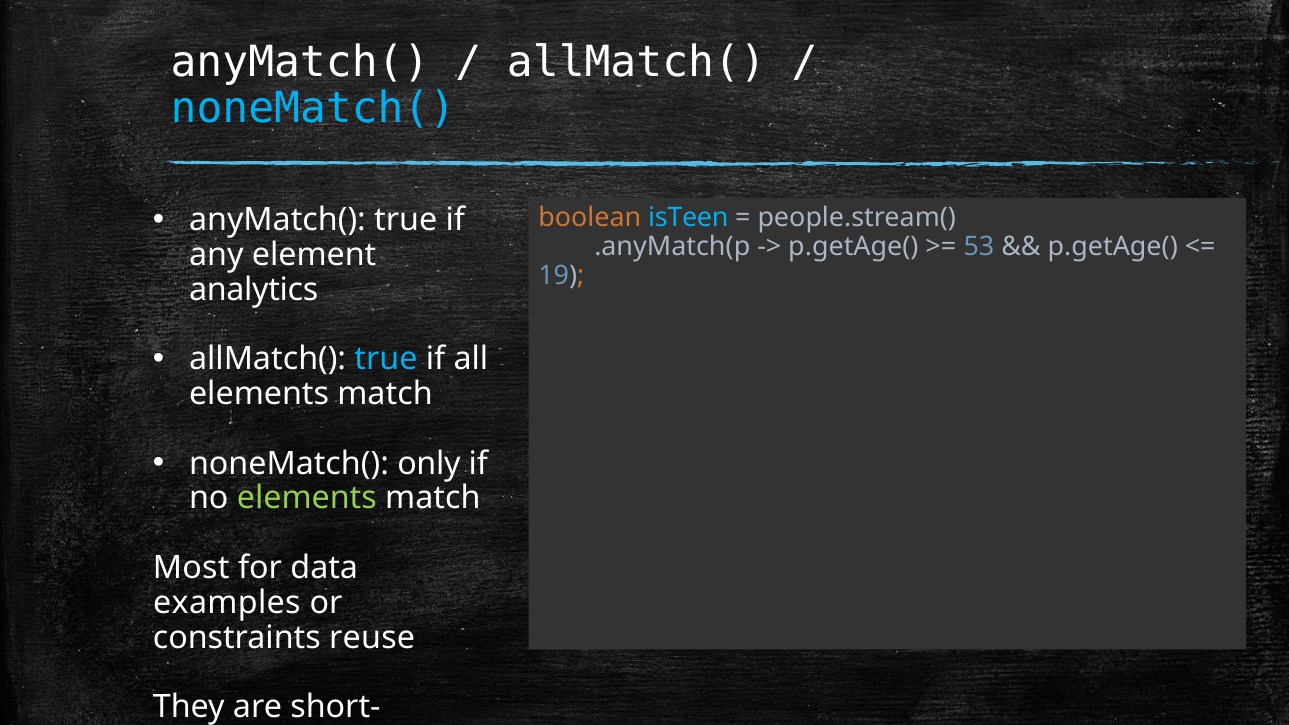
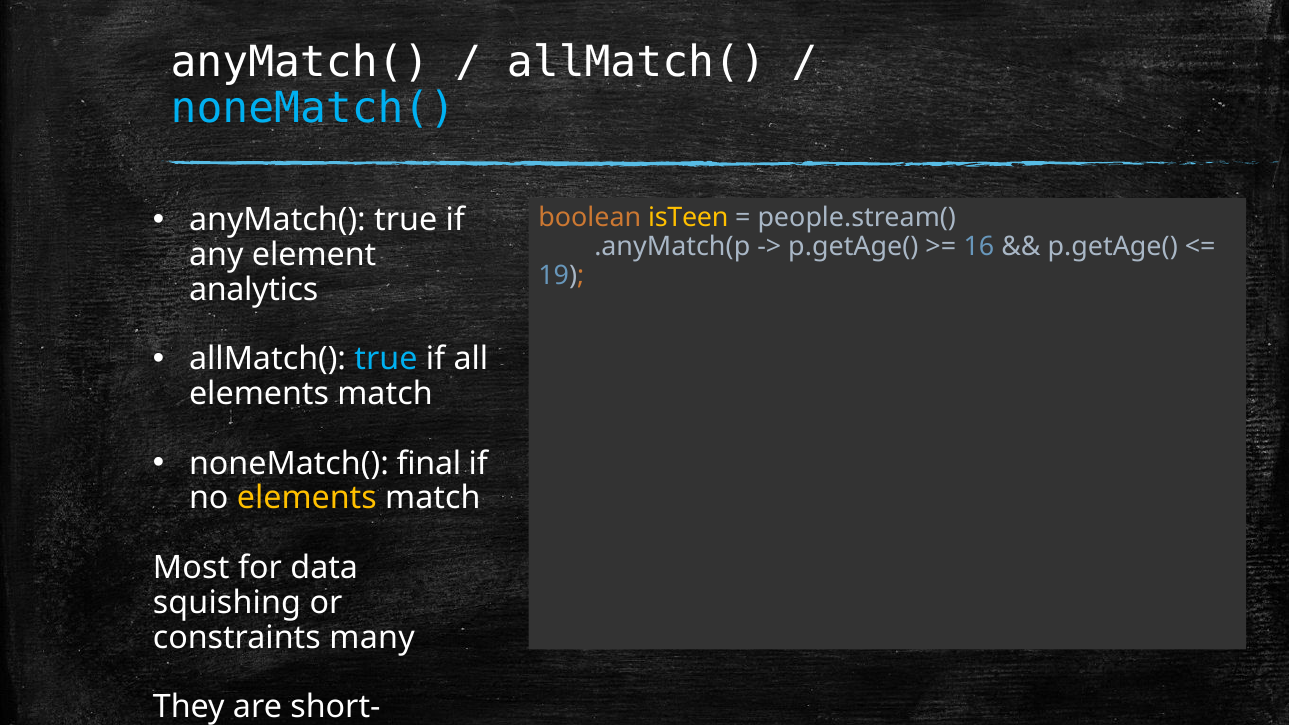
isTeen colour: light blue -> yellow
53: 53 -> 16
only: only -> final
elements at (307, 498) colour: light green -> yellow
examples: examples -> squishing
reuse: reuse -> many
